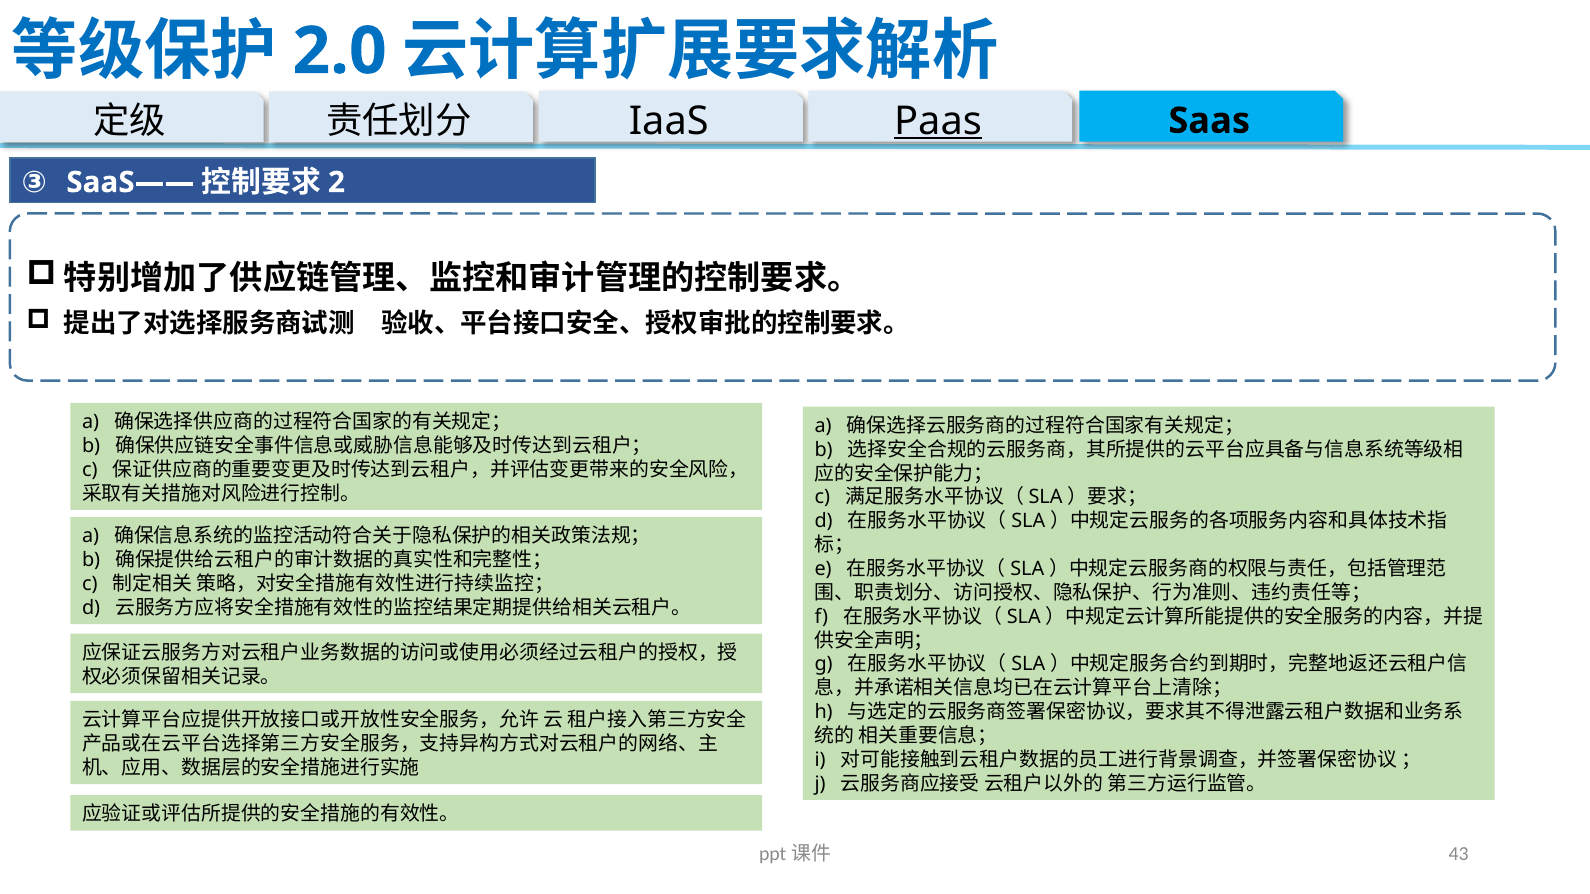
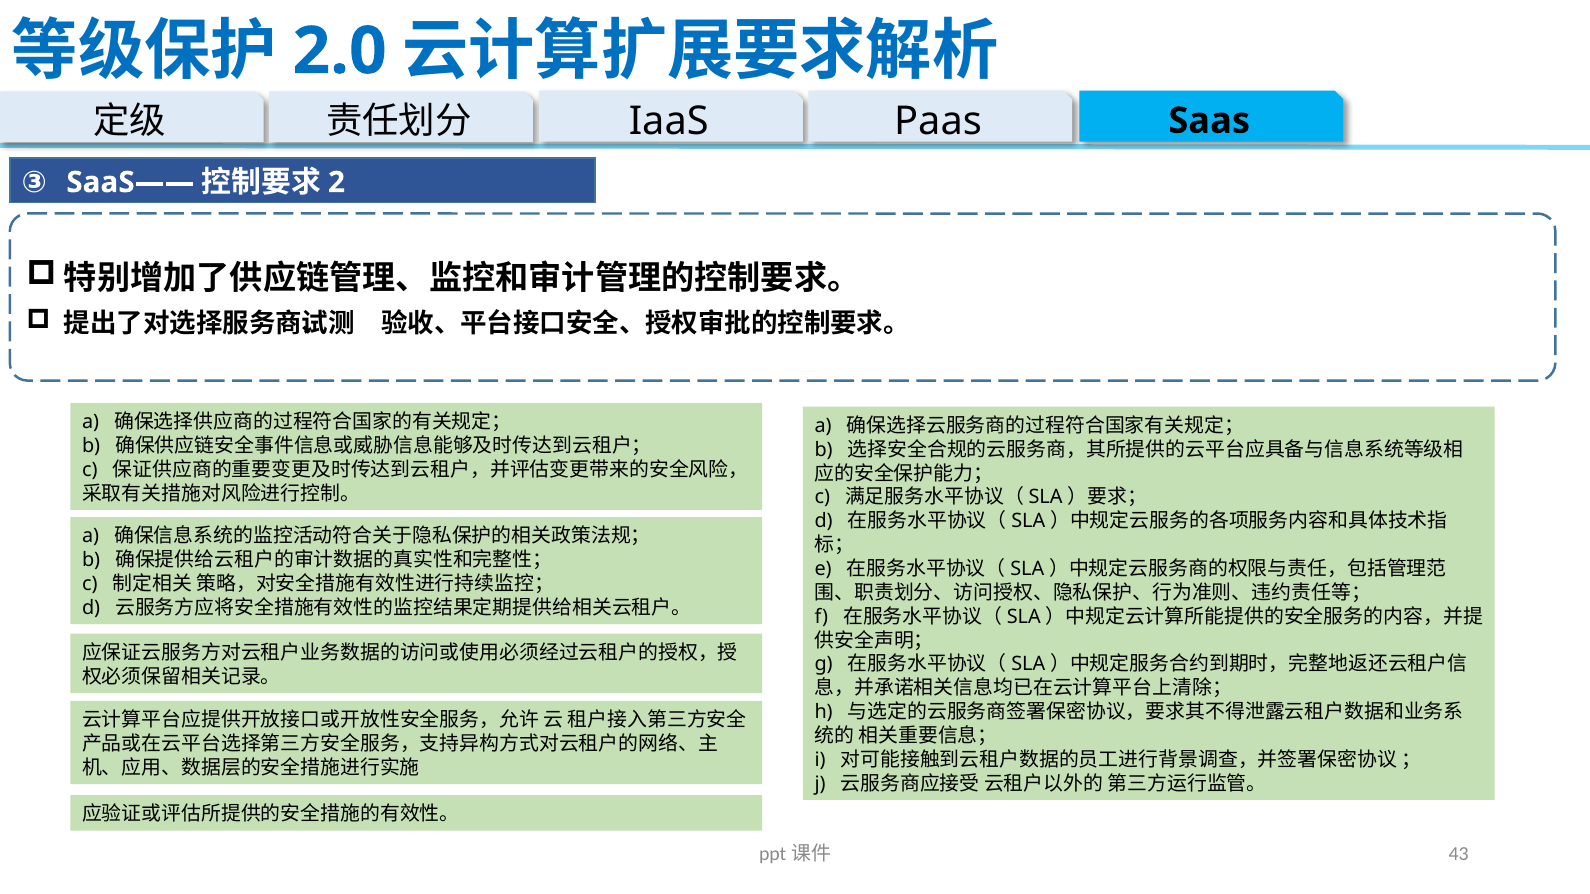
Paas underline: present -> none
